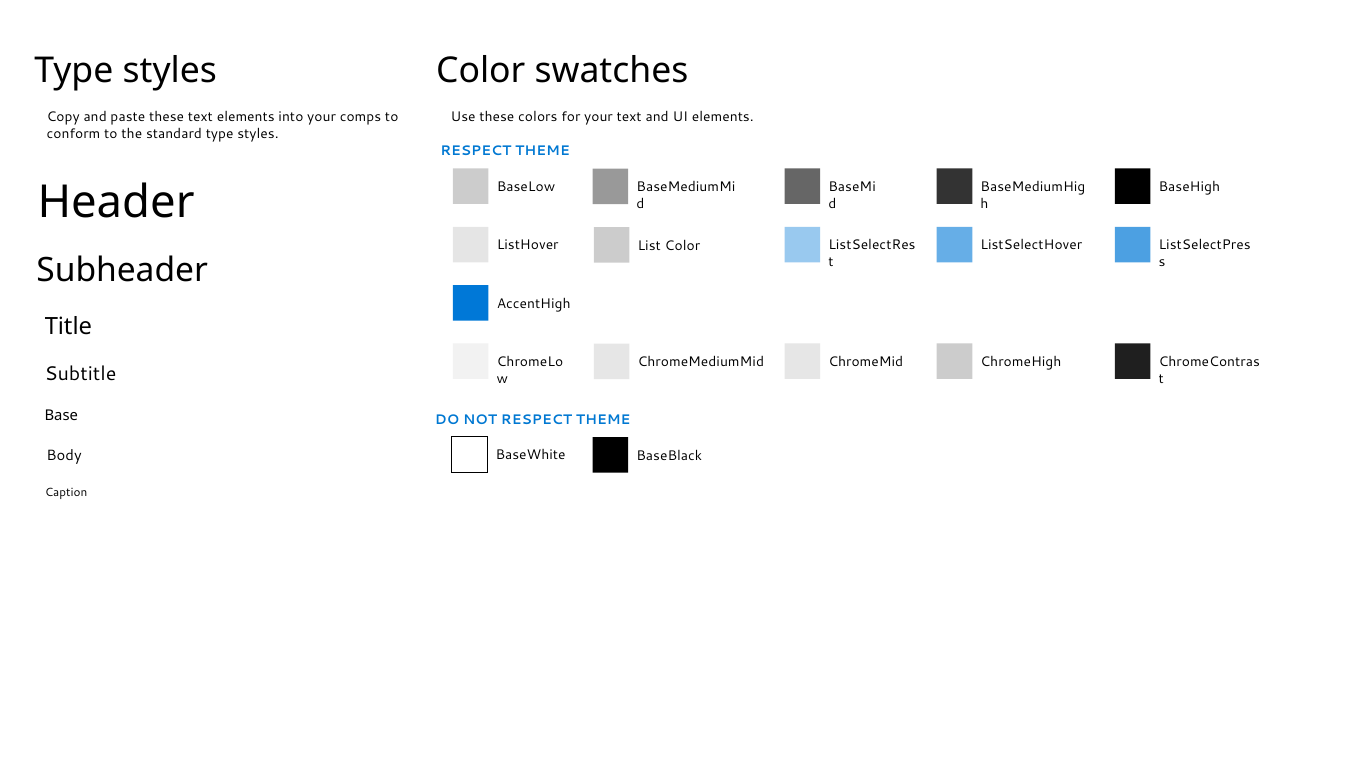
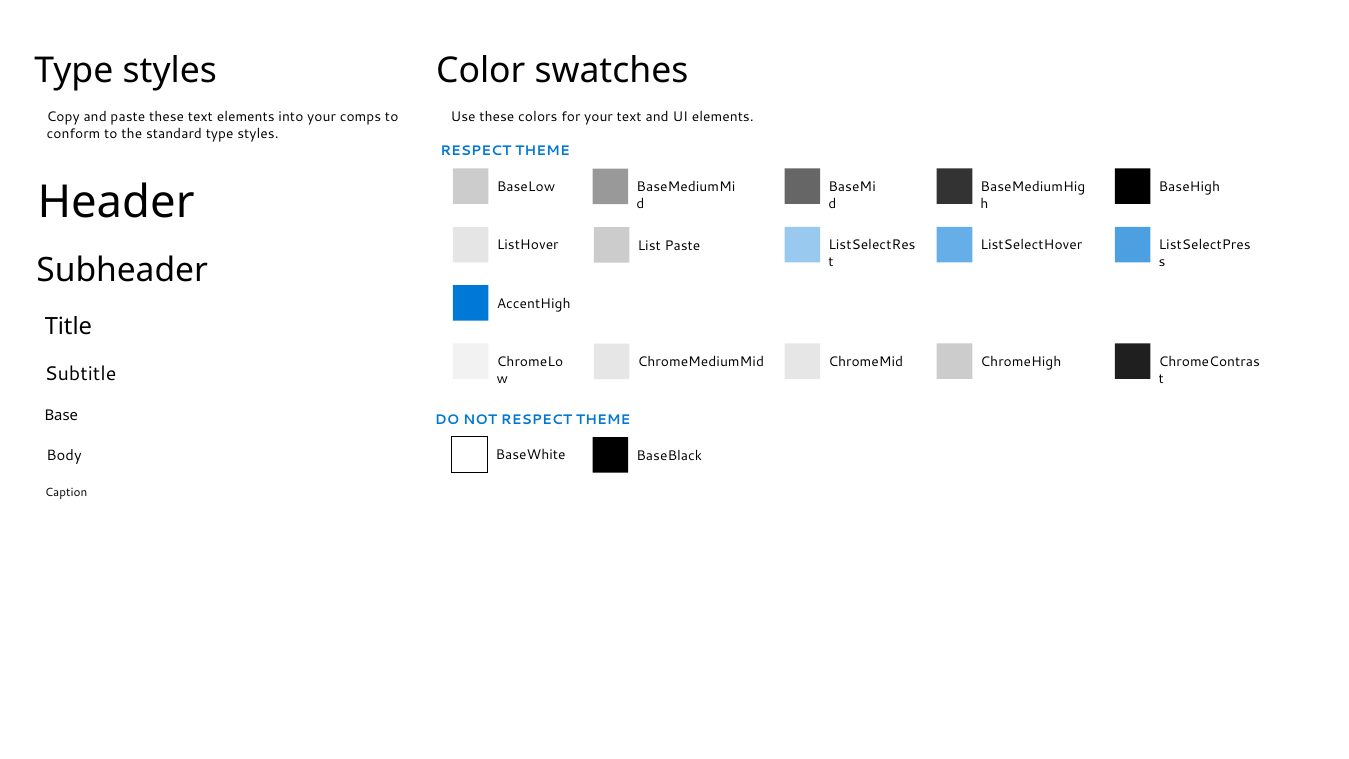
List Color: Color -> Paste
